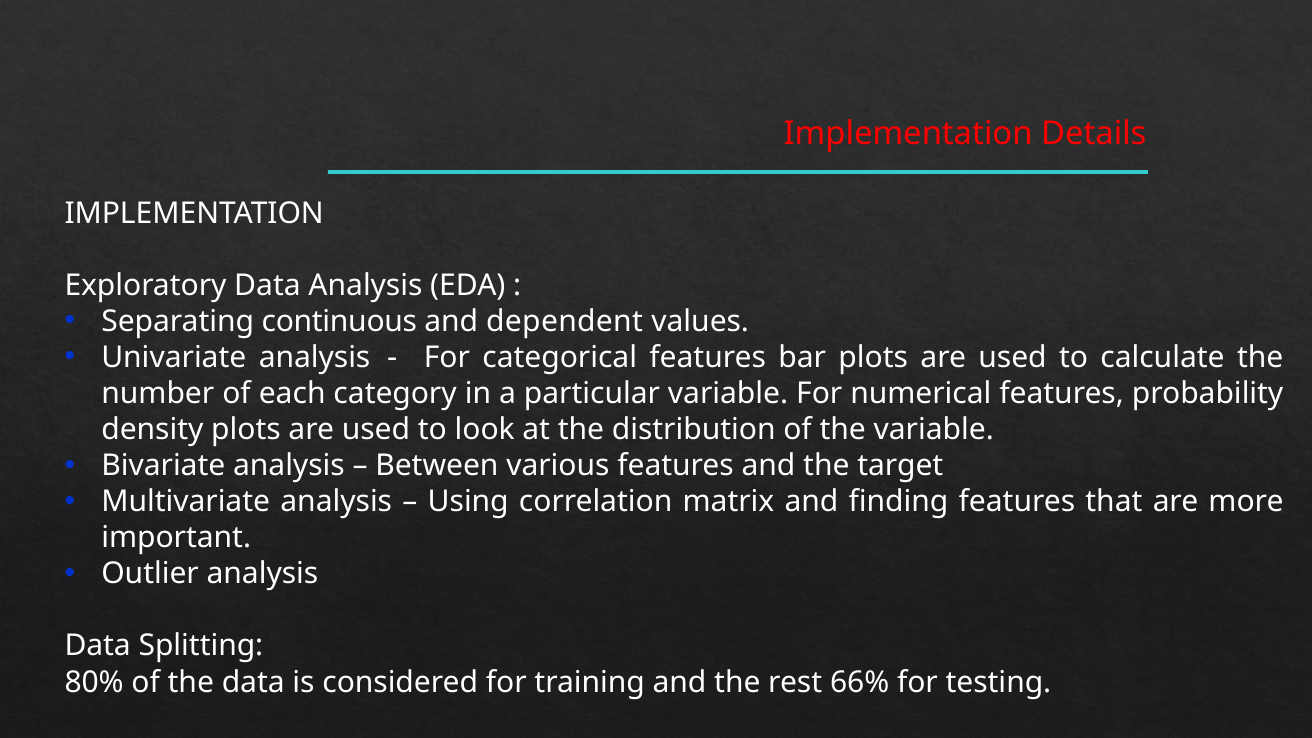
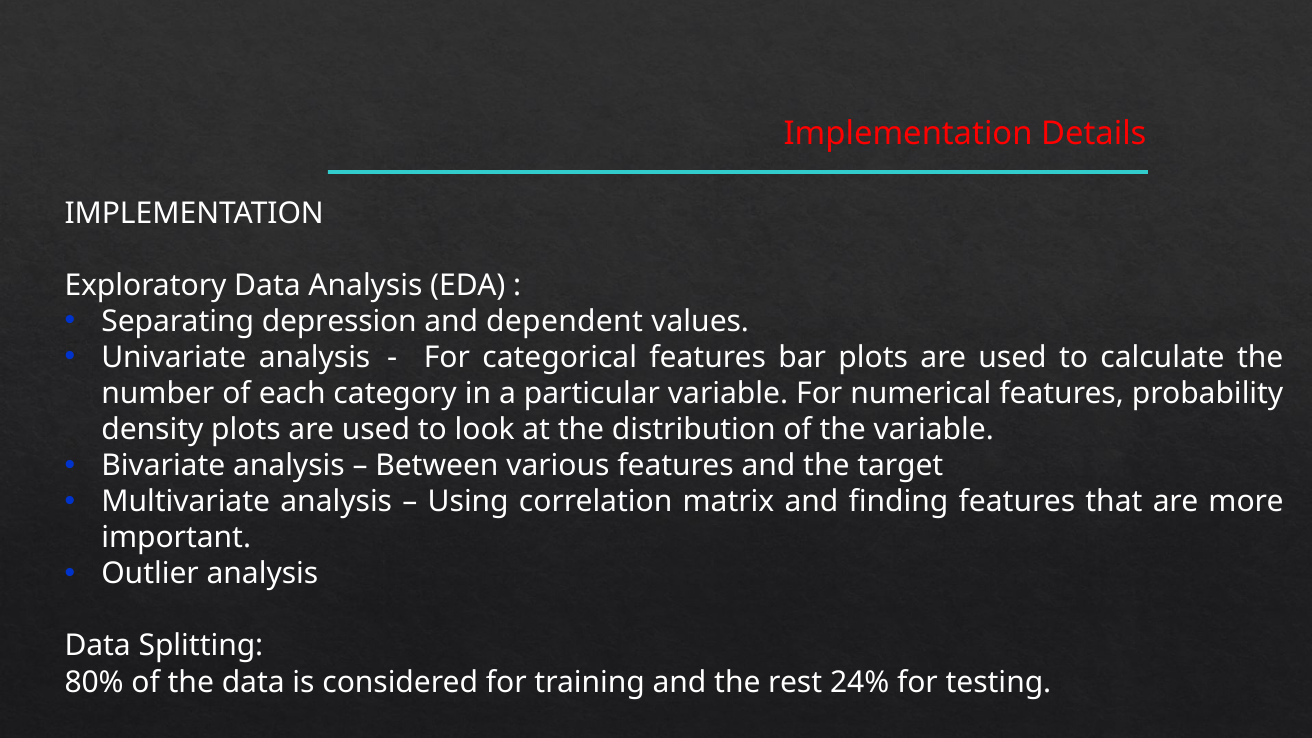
continuous: continuous -> depression
66%: 66% -> 24%
